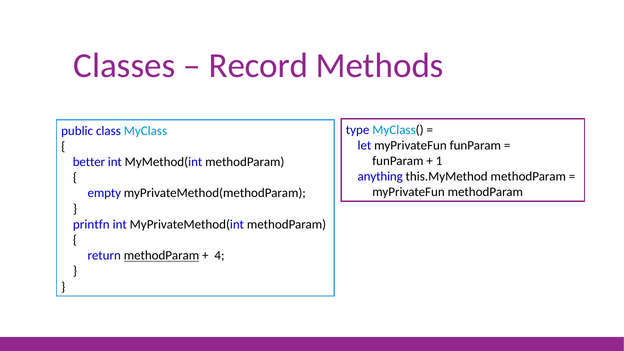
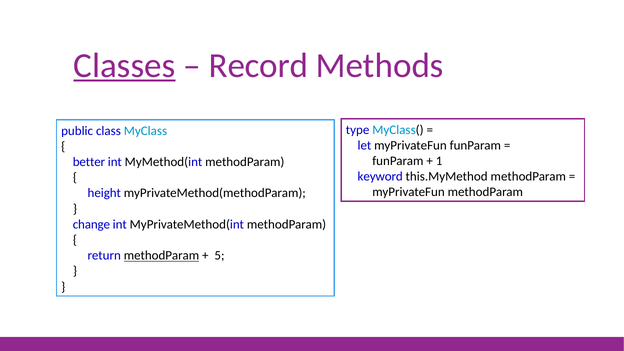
Classes underline: none -> present
anything: anything -> keyword
empty: empty -> height
printfn: printfn -> change
4: 4 -> 5
